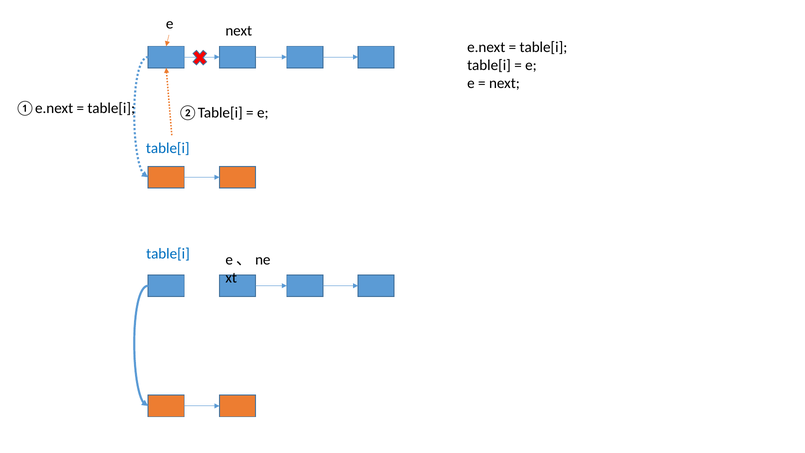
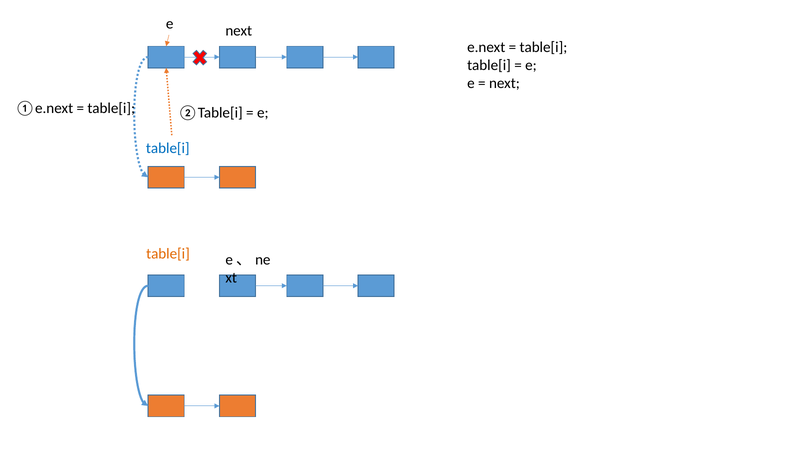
table[i at (168, 253) colour: blue -> orange
